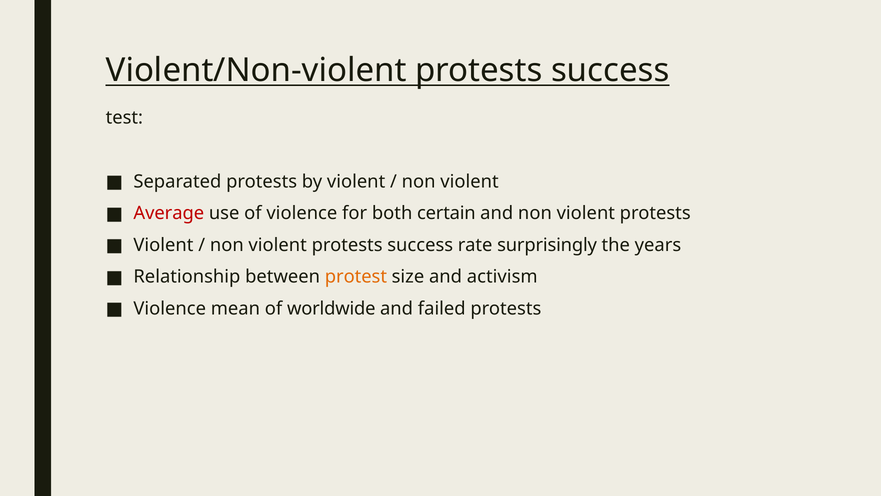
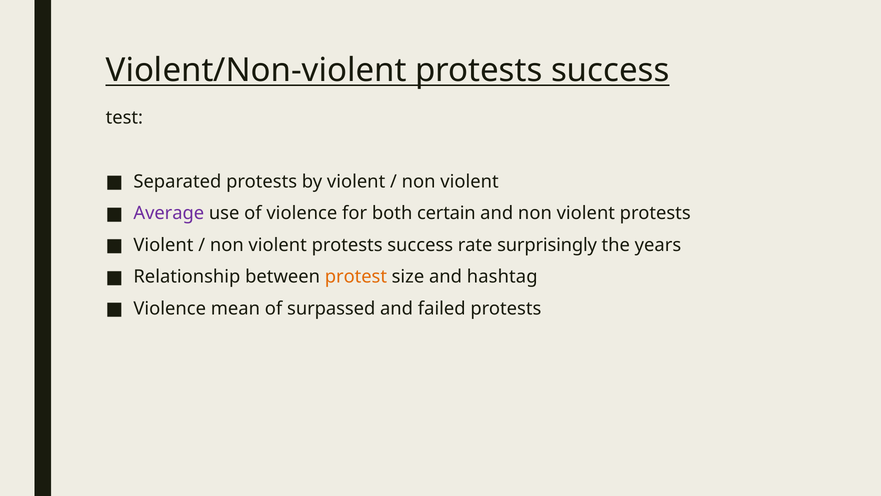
Average colour: red -> purple
activism: activism -> hashtag
worldwide: worldwide -> surpassed
